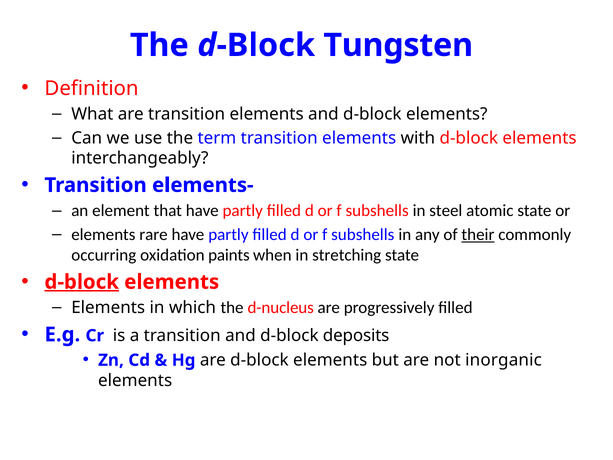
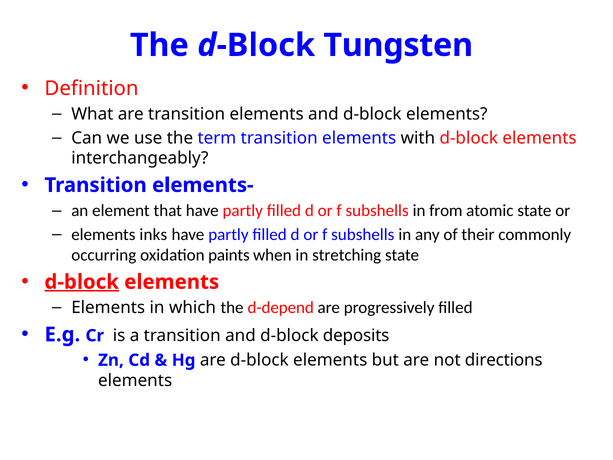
steel: steel -> from
rare: rare -> inks
their underline: present -> none
d-nucleus: d-nucleus -> d-depend
inorganic: inorganic -> directions
